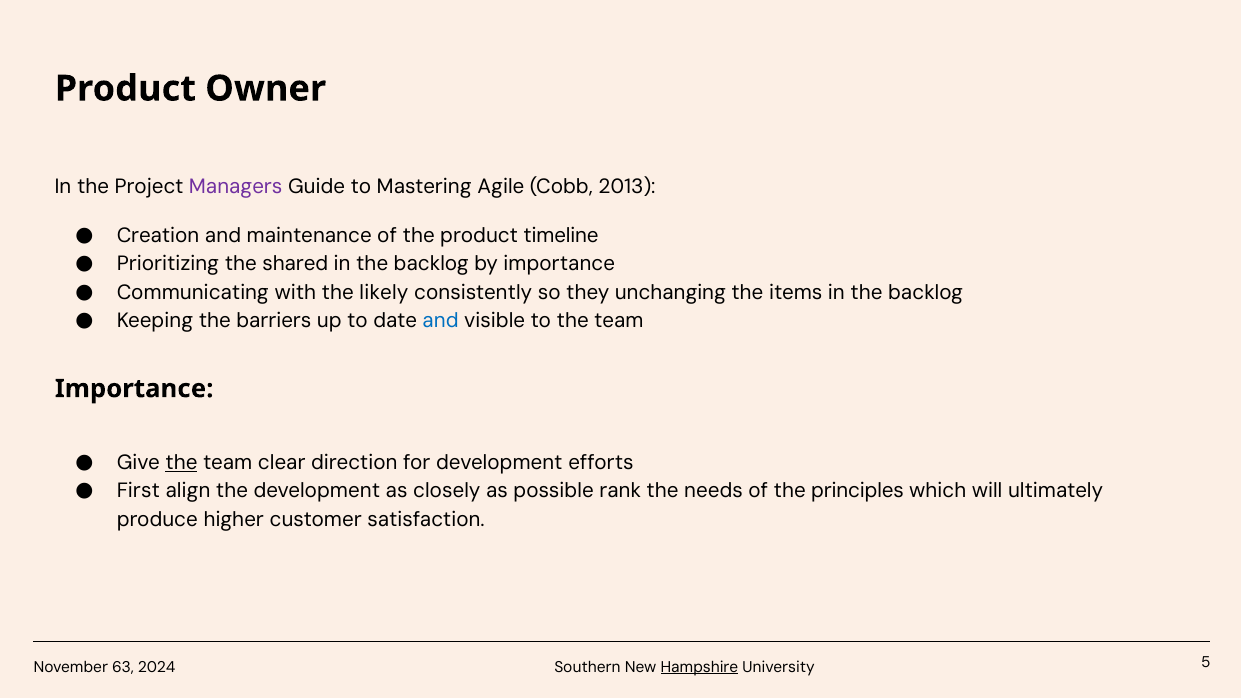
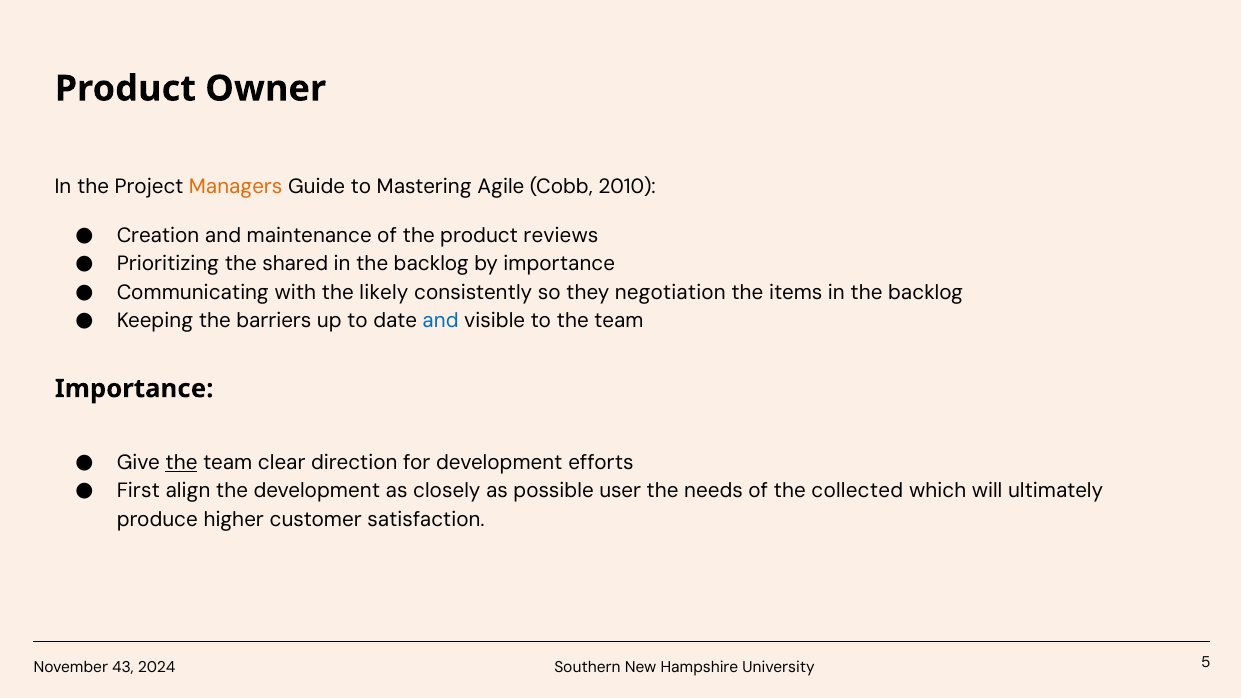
Managers colour: purple -> orange
2013: 2013 -> 2010
timeline: timeline -> reviews
unchanging: unchanging -> negotiation
rank: rank -> user
principles: principles -> collected
63: 63 -> 43
Hampshire underline: present -> none
